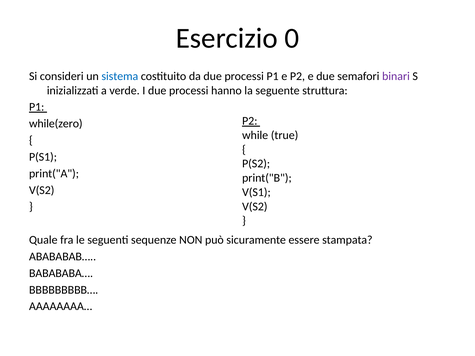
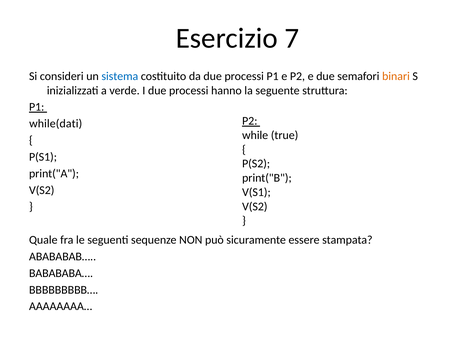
0: 0 -> 7
binari colour: purple -> orange
while(zero: while(zero -> while(dati
